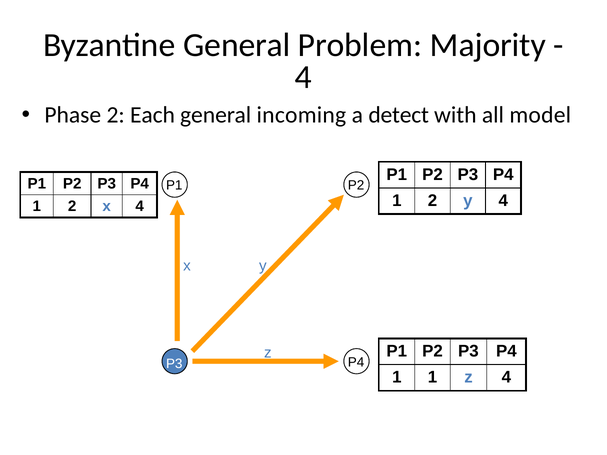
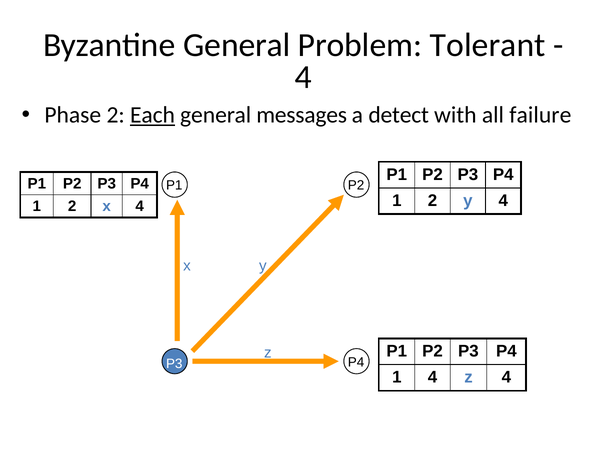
Majority: Majority -> Tolerant
Each underline: none -> present
incoming: incoming -> messages
model: model -> failure
1 1: 1 -> 4
